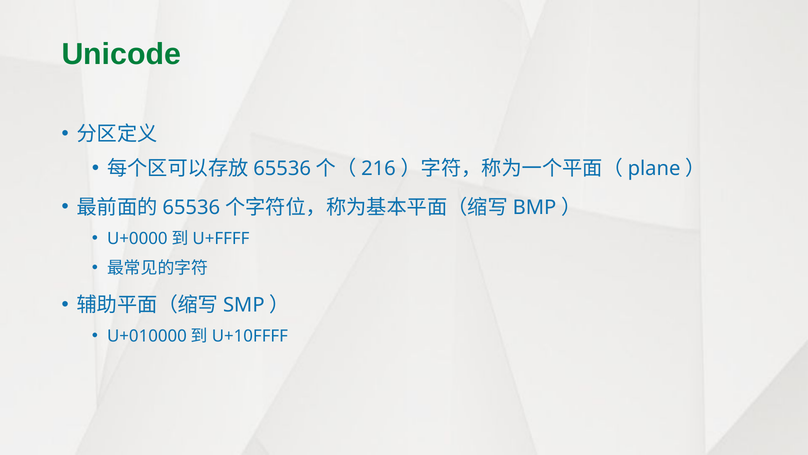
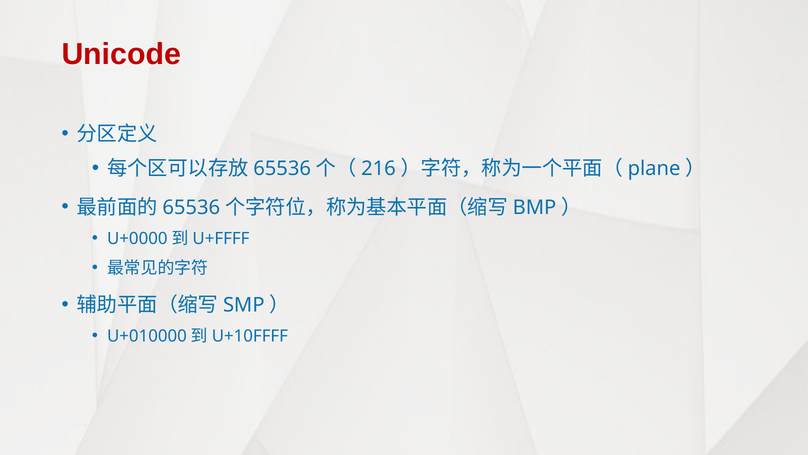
Unicode colour: green -> red
